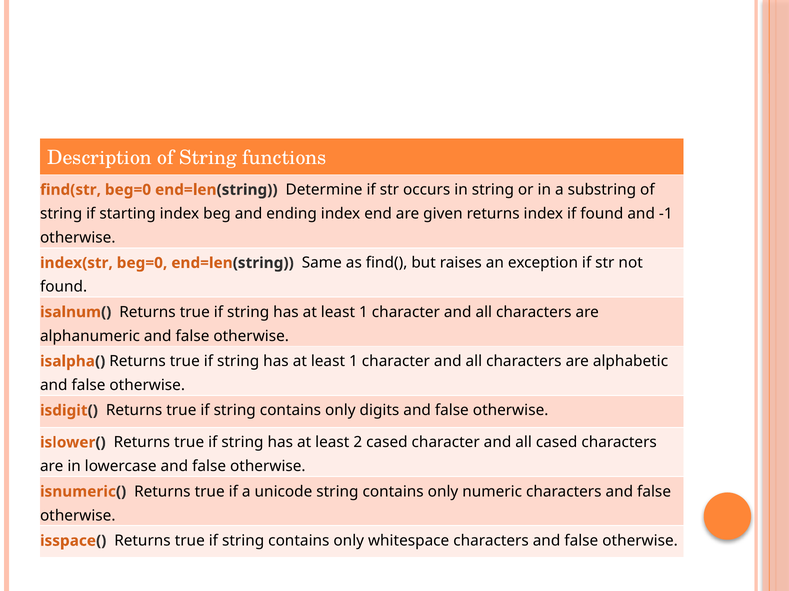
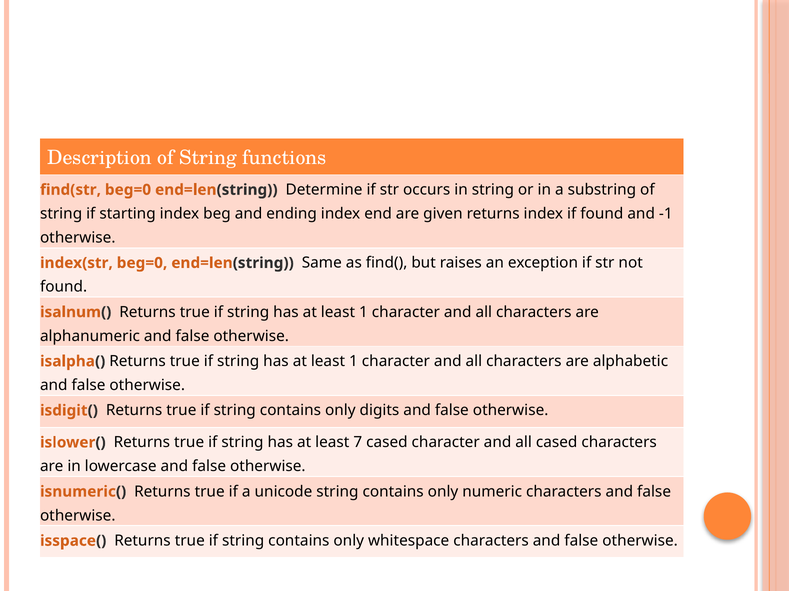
2: 2 -> 7
